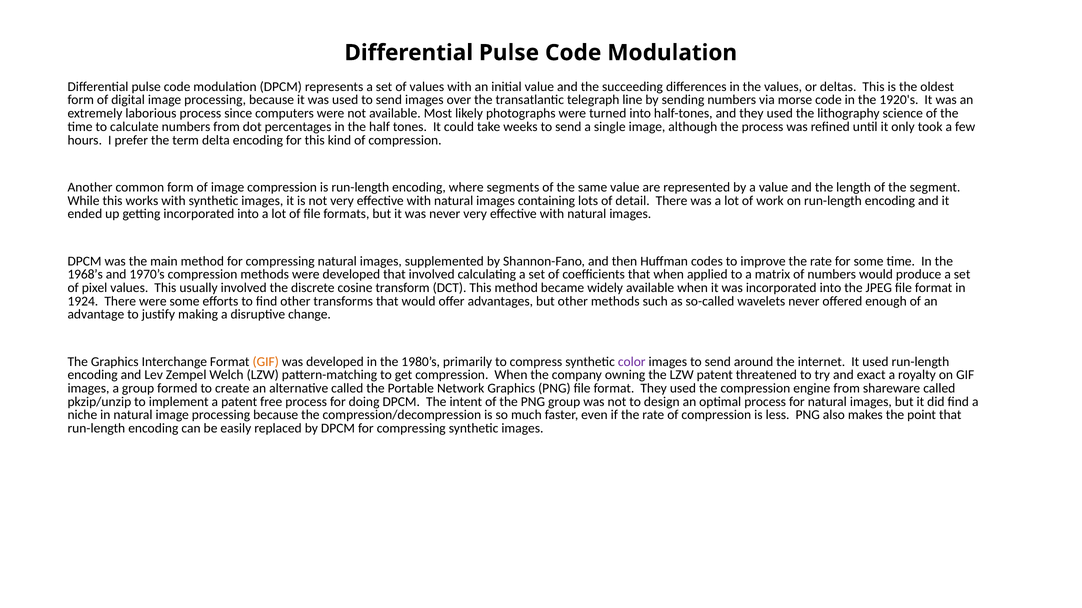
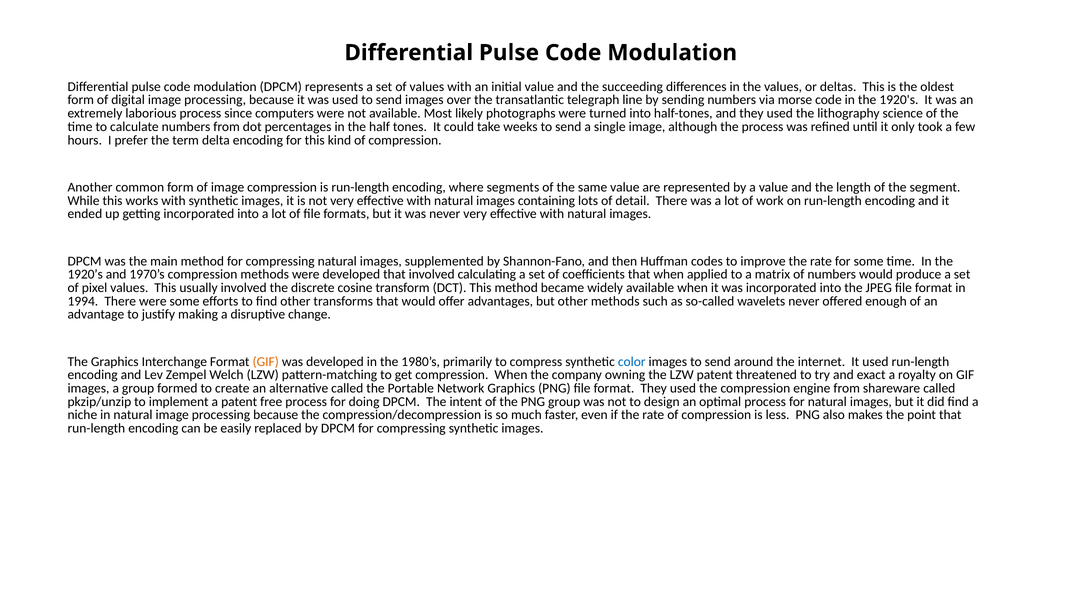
1968’s: 1968’s -> 1920’s
1924: 1924 -> 1994
color colour: purple -> blue
